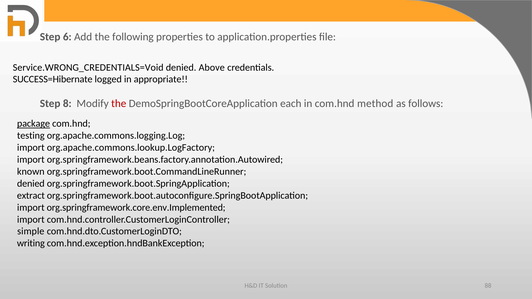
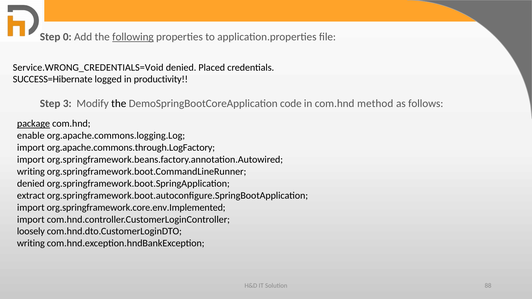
6: 6 -> 0
following underline: none -> present
Above: Above -> Placed
appropriate: appropriate -> productivity
8: 8 -> 3
the at (119, 103) colour: red -> black
each: each -> code
testing: testing -> enable
org.apache.commons.lookup.LogFactory: org.apache.commons.lookup.LogFactory -> org.apache.commons.through.LogFactory
known at (31, 172): known -> writing
simple: simple -> loosely
